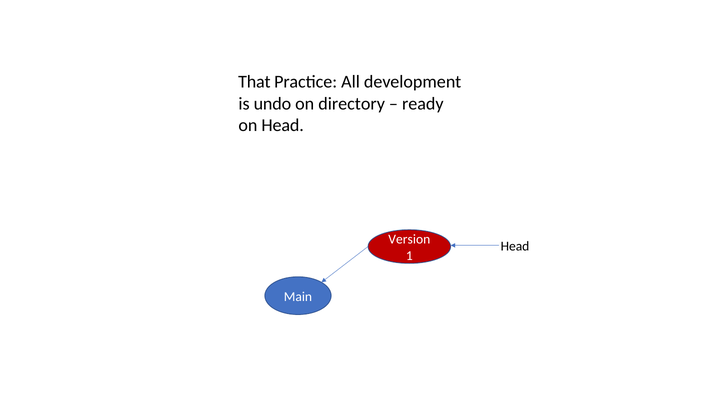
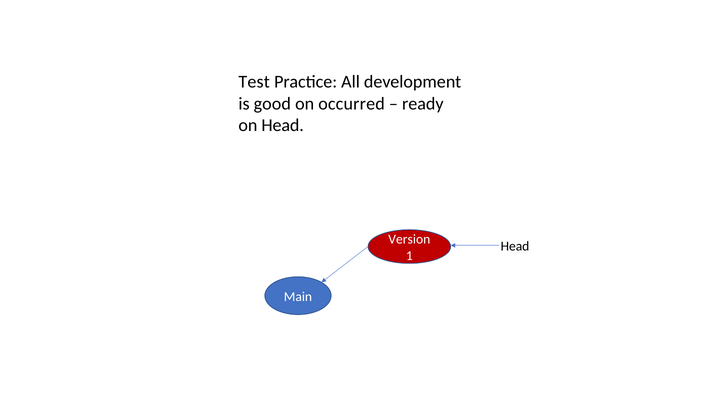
That: That -> Test
undo: undo -> good
directory: directory -> occurred
